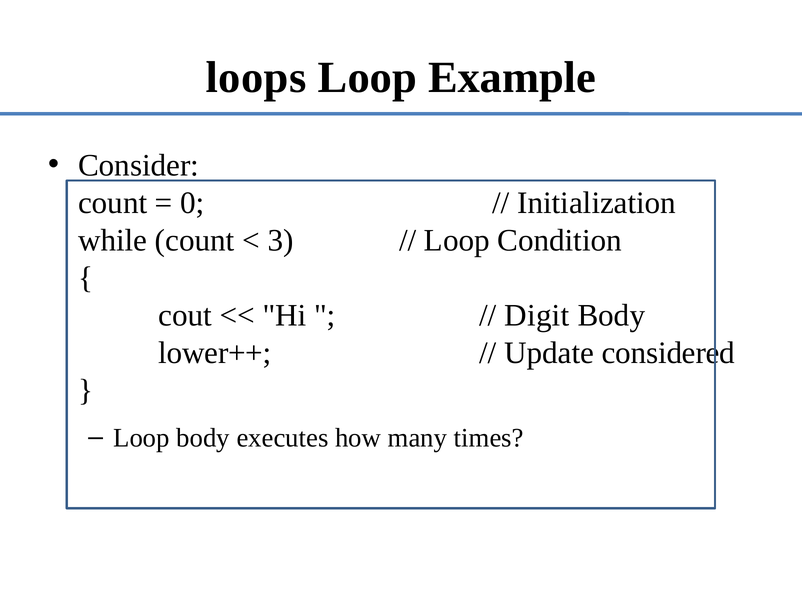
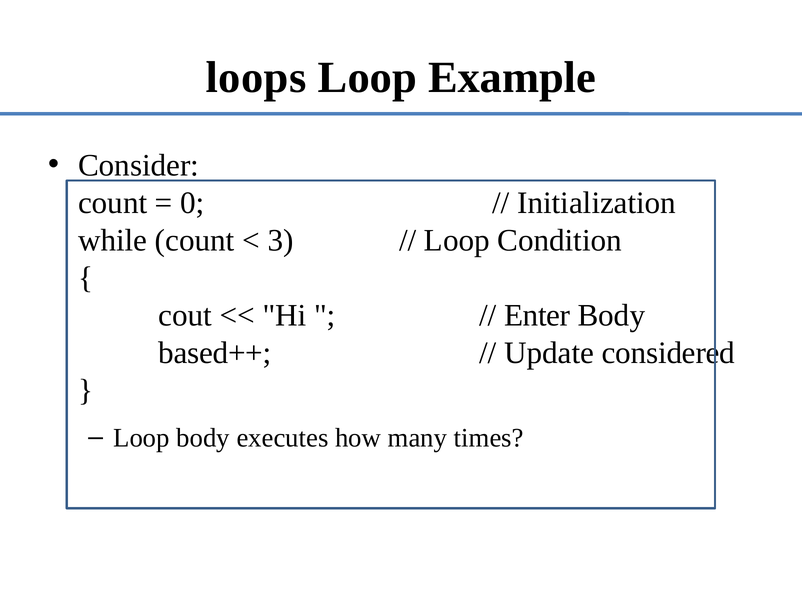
Digit: Digit -> Enter
lower++: lower++ -> based++
